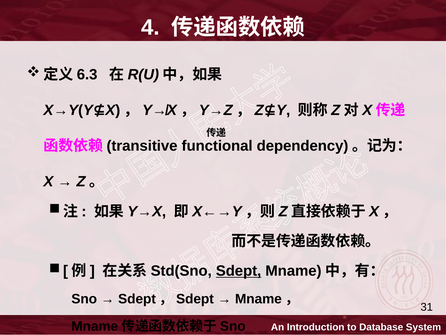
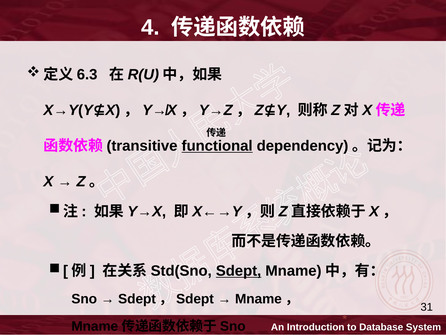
functional underline: none -> present
